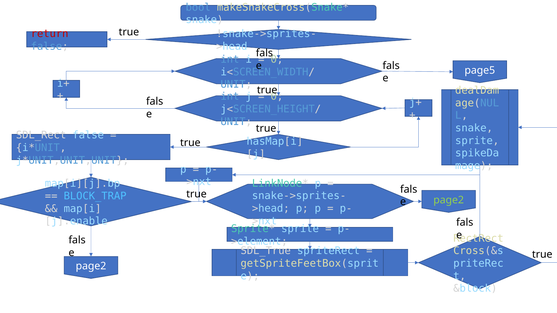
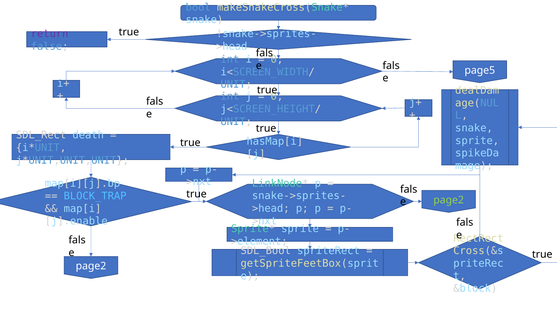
return colour: red -> purple
SDL_Rect false: false -> death
SDL_True: SDL_True -> SDL_Bool
